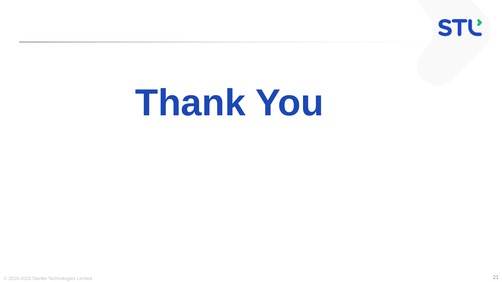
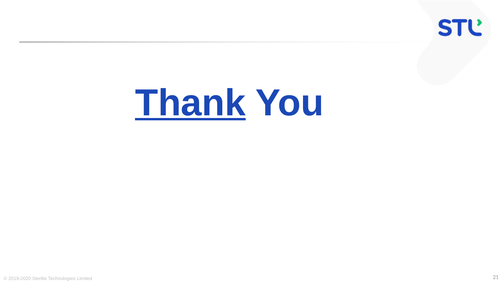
Thank underline: none -> present
